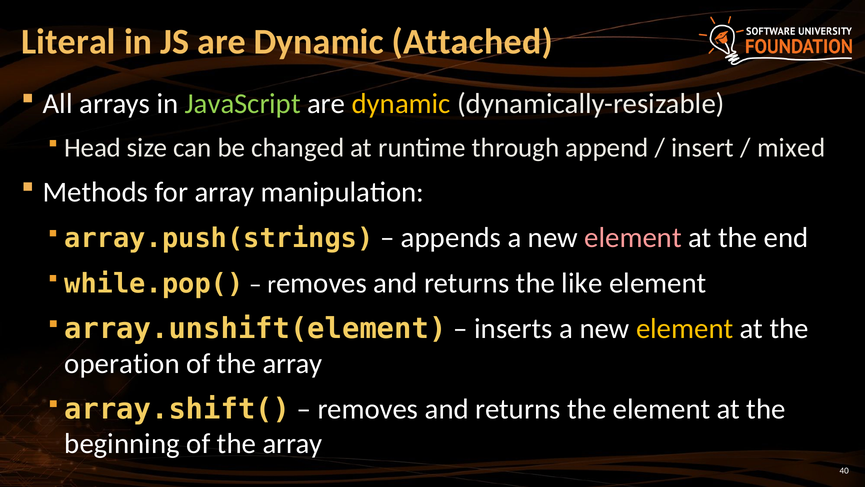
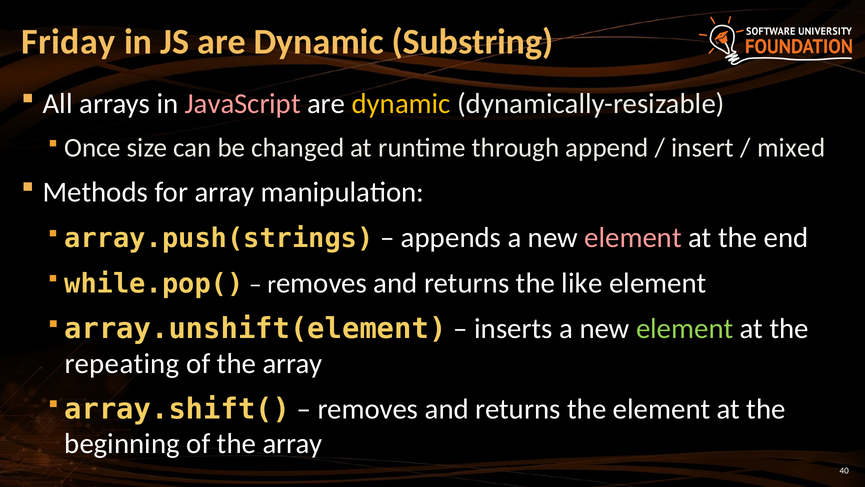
Literal: Literal -> Friday
Attached: Attached -> Substring
JavaScript colour: light green -> pink
Head: Head -> Once
element at (685, 329) colour: yellow -> light green
operation: operation -> repeating
